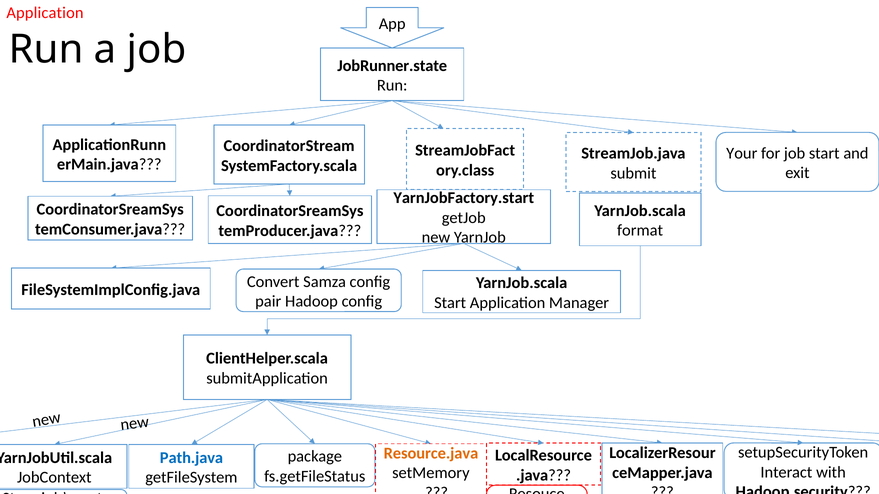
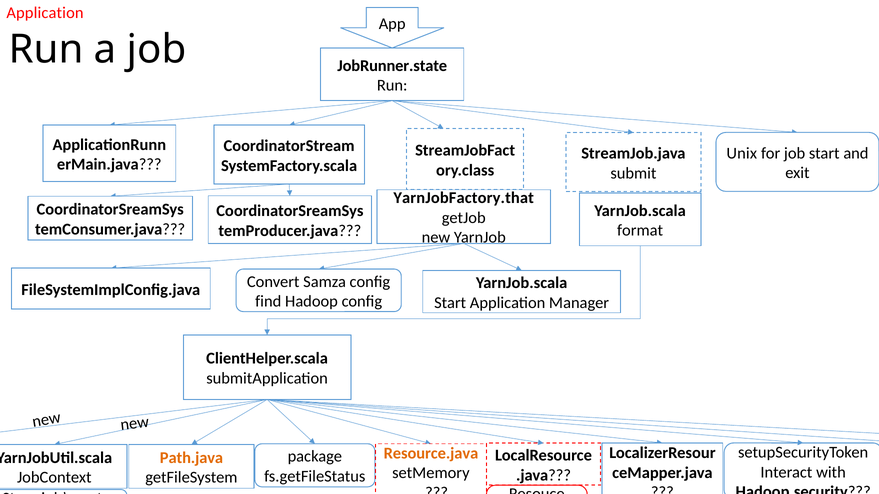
Your: Your -> Unix
YarnJobFactory.start: YarnJobFactory.start -> YarnJobFactory.that
pair: pair -> find
Path.java colour: blue -> orange
